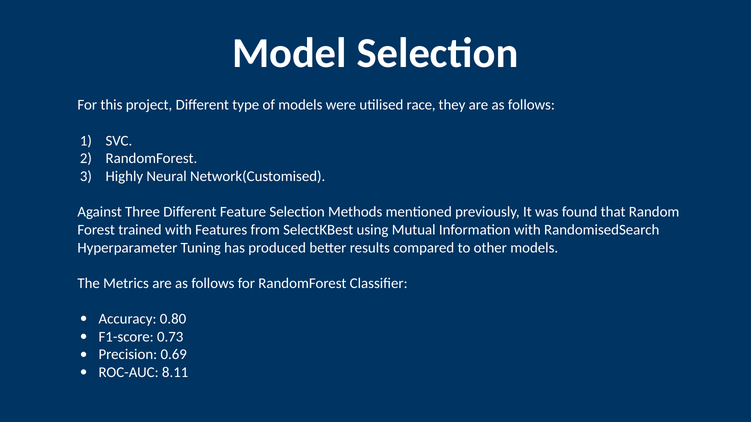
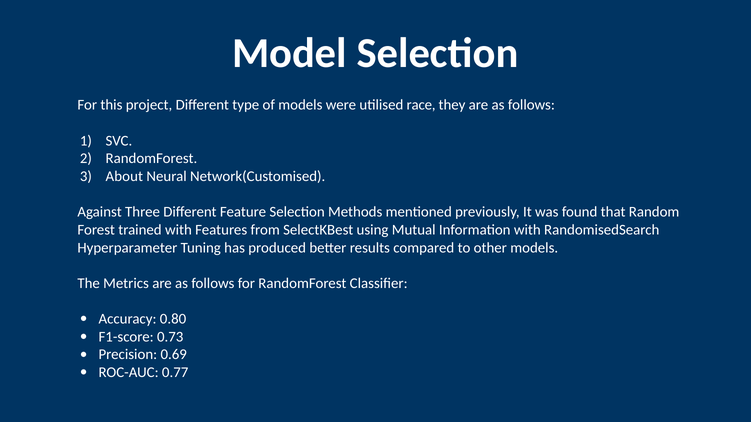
Highly: Highly -> About
8.11: 8.11 -> 0.77
